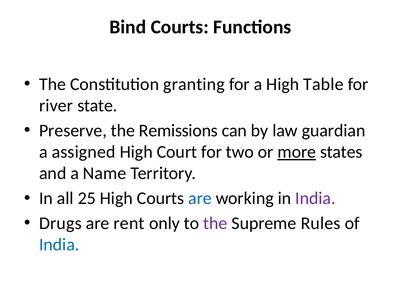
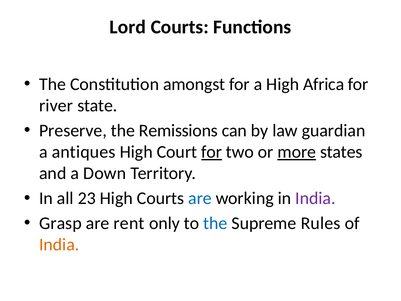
Bind: Bind -> Lord
granting: granting -> amongst
Table: Table -> Africa
assigned: assigned -> antiques
for at (212, 152) underline: none -> present
Name: Name -> Down
25: 25 -> 23
Drugs: Drugs -> Grasp
the at (215, 223) colour: purple -> blue
India at (59, 245) colour: blue -> orange
